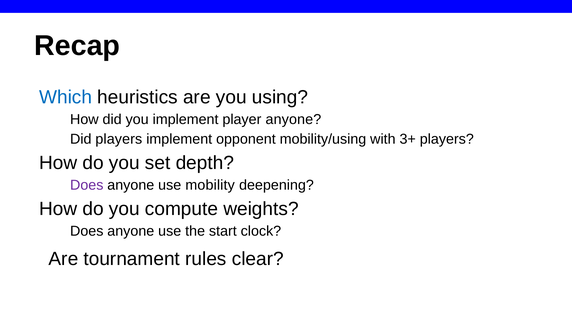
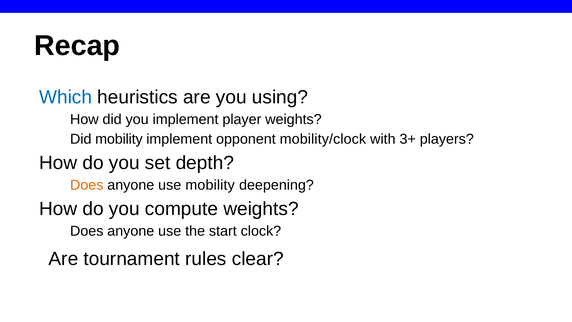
player anyone: anyone -> weights
Did players: players -> mobility
mobility/using: mobility/using -> mobility/clock
Does at (87, 185) colour: purple -> orange
